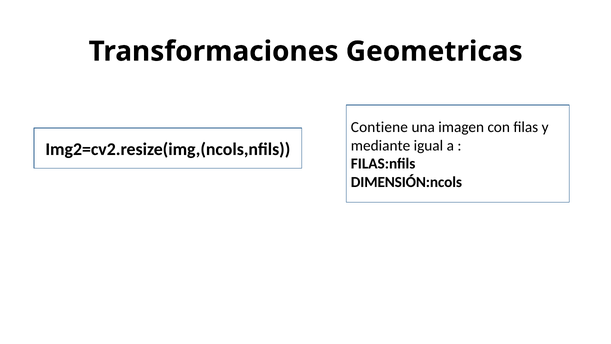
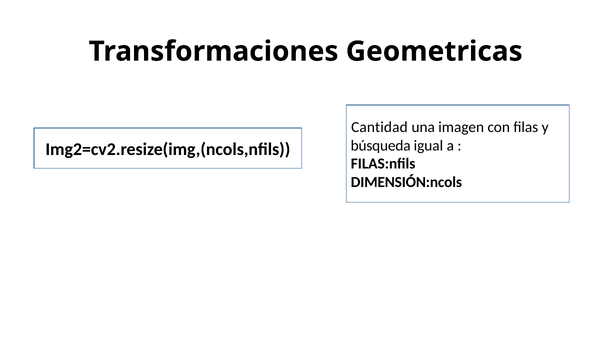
Contiene: Contiene -> Cantidad
mediante: mediante -> búsqueda
